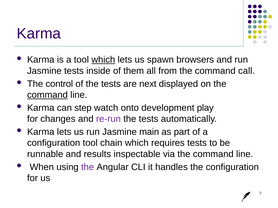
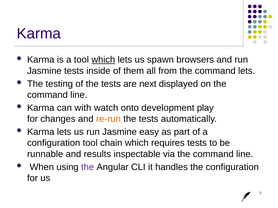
command call: call -> lets
control: control -> testing
command at (47, 95) underline: present -> none
step: step -> with
re-run colour: purple -> orange
main: main -> easy
